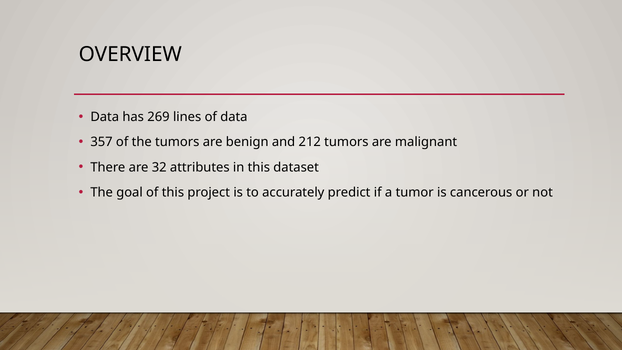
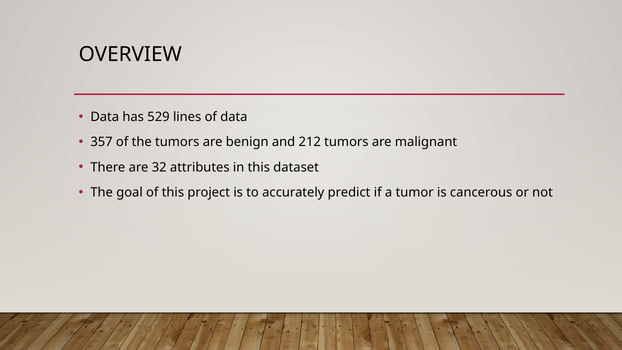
269: 269 -> 529
